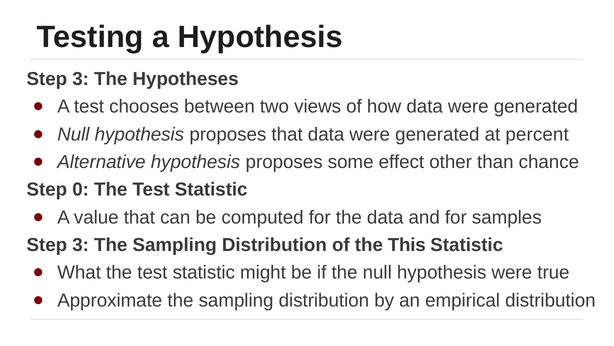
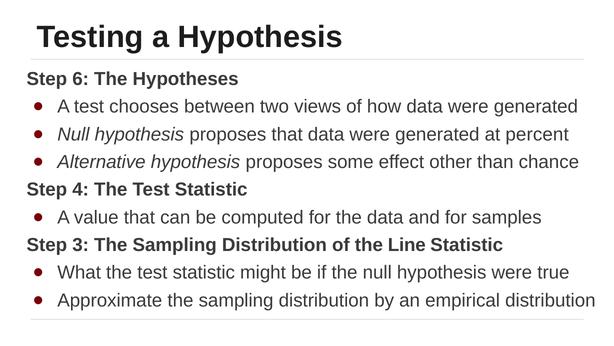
3 at (81, 79): 3 -> 6
0: 0 -> 4
This: This -> Line
